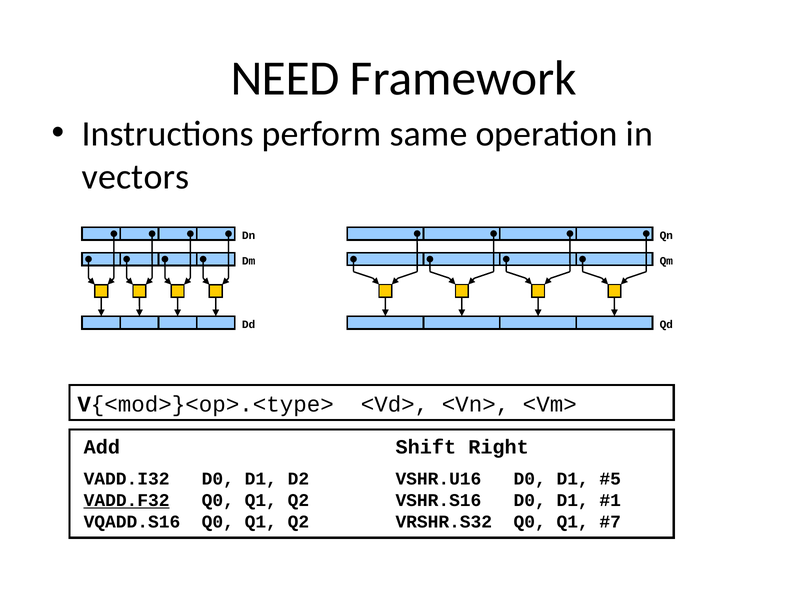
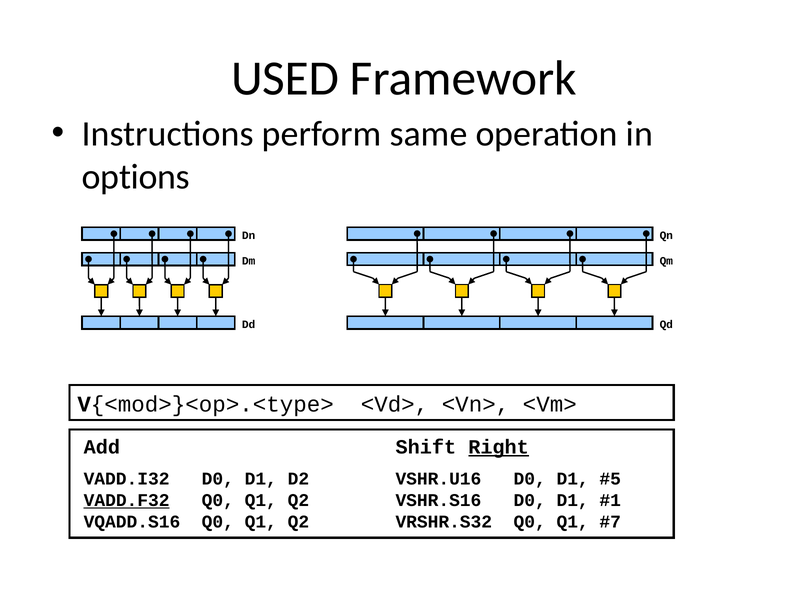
NEED: NEED -> USED
vectors: vectors -> options
Right underline: none -> present
